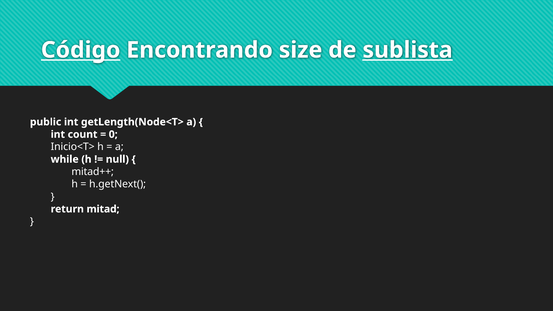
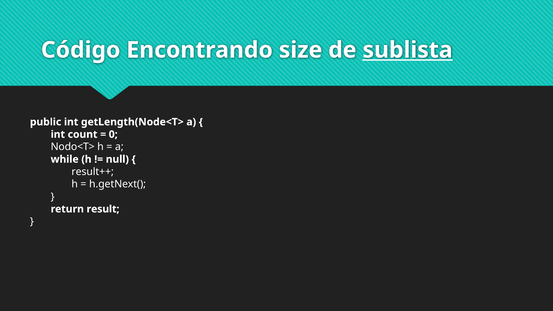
Código underline: present -> none
Inicio<T>: Inicio<T> -> Nodo<T>
mitad++: mitad++ -> result++
mitad: mitad -> result
